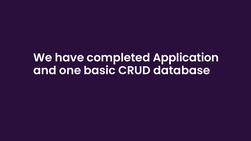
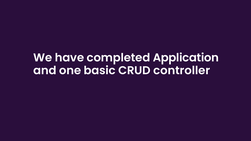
database: database -> controller
